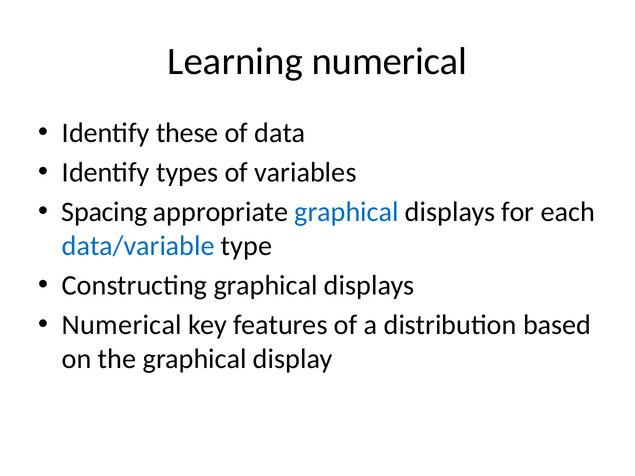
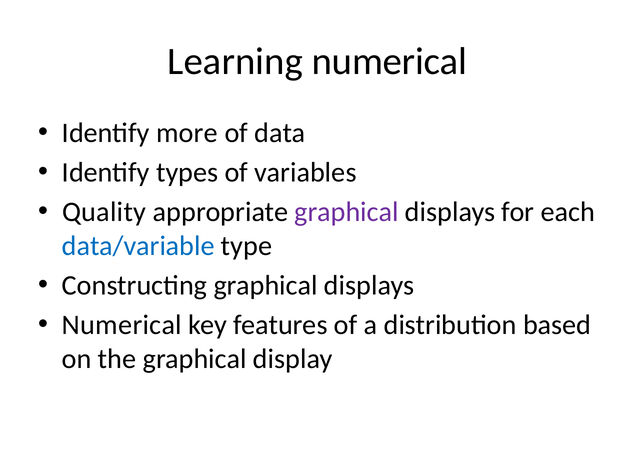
these: these -> more
Spacing: Spacing -> Quality
graphical at (346, 212) colour: blue -> purple
